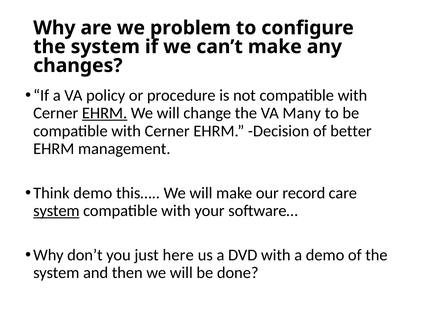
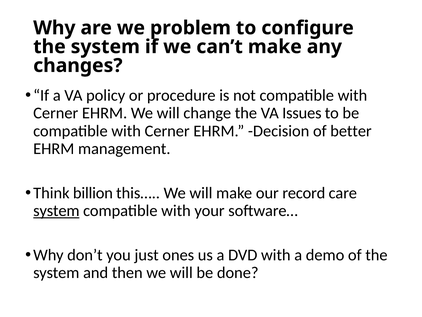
EHRM at (105, 113) underline: present -> none
Many: Many -> Issues
Think demo: demo -> billion
here: here -> ones
